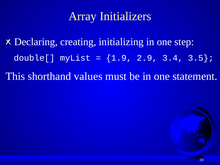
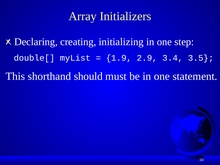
values: values -> should
